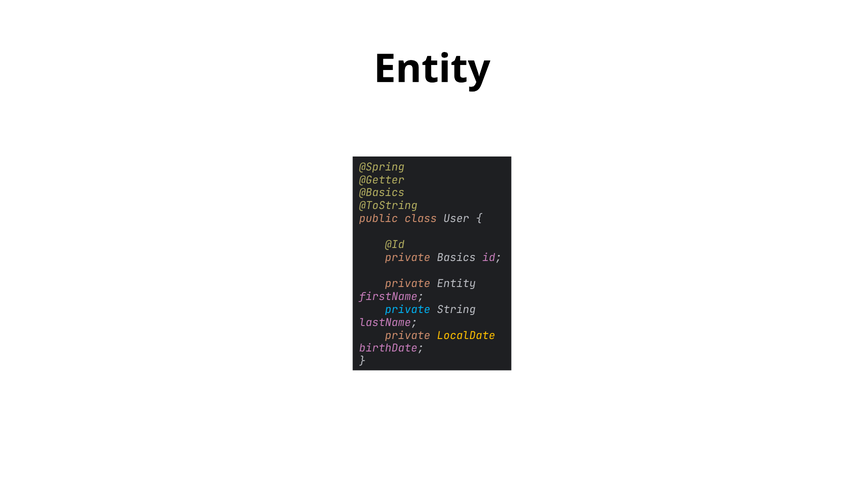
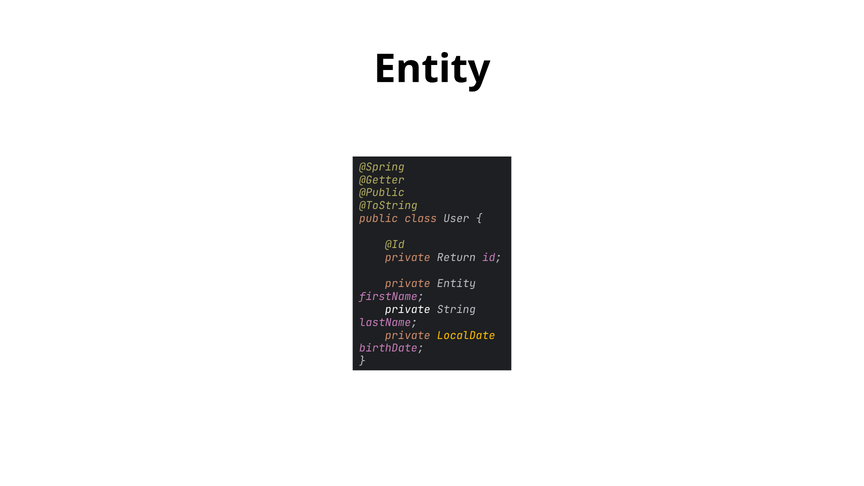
@Basics: @Basics -> @Public
Basics: Basics -> Return
private at (408, 310) colour: light blue -> white
